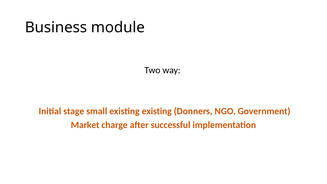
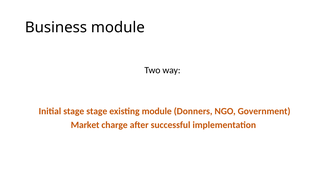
stage small: small -> stage
existing existing: existing -> module
